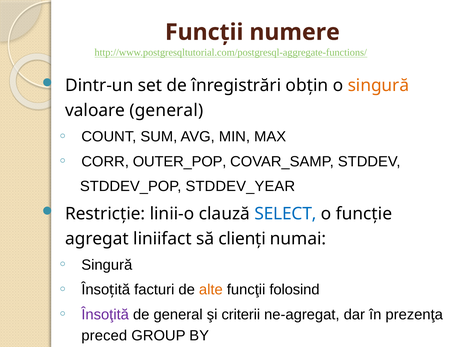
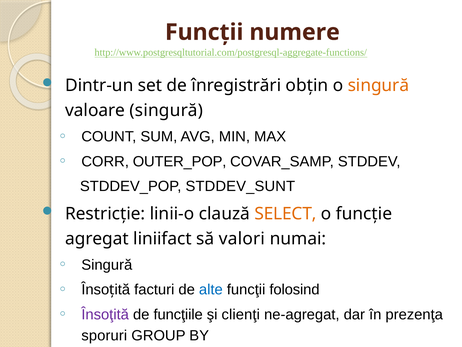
valoare general: general -> singură
STDDEV_YEAR: STDDEV_YEAR -> STDDEV_SUNT
SELECT colour: blue -> orange
clienţi: clienţi -> valori
alte colour: orange -> blue
de general: general -> funcţiile
criterii: criterii -> clienţi
preced: preced -> sporuri
